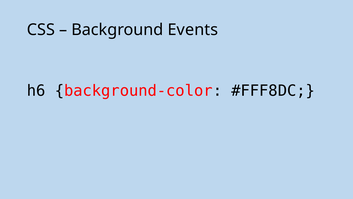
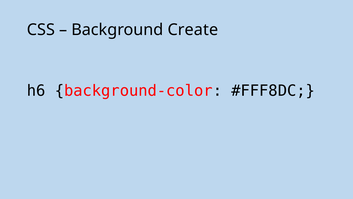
Events: Events -> Create
